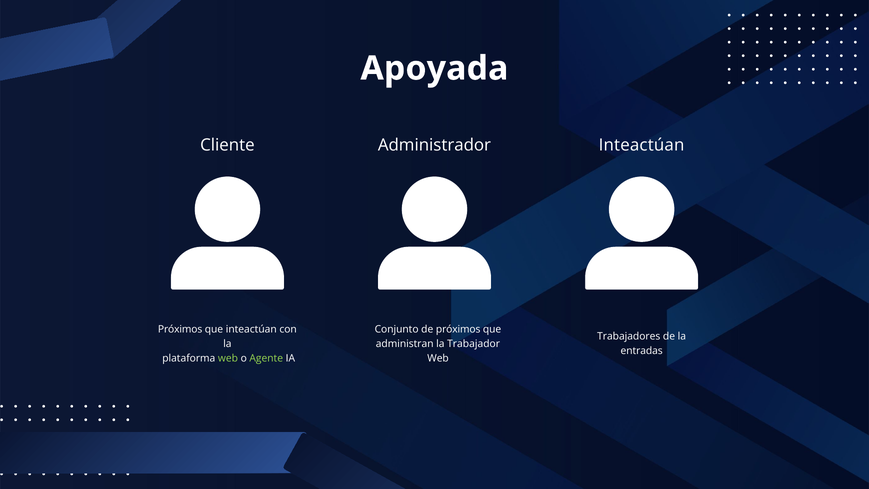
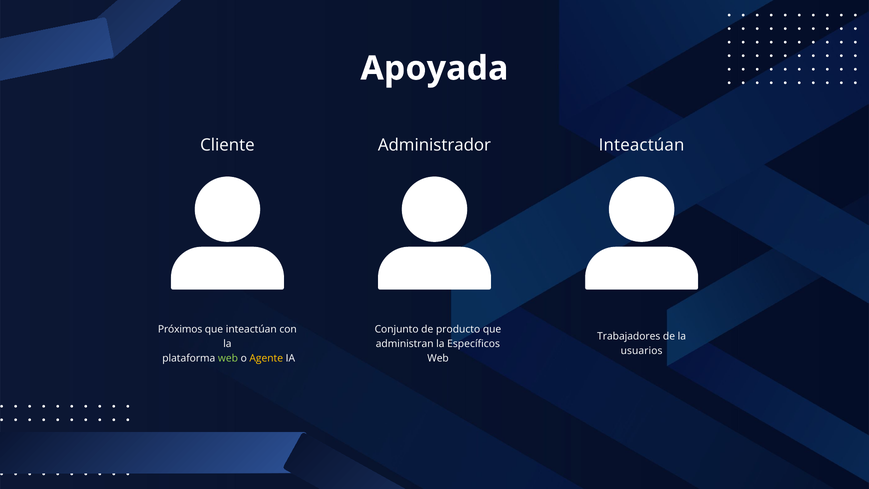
de próximos: próximos -> producto
Trabajador: Trabajador -> Específicos
entradas: entradas -> usuarios
Agente colour: light green -> yellow
